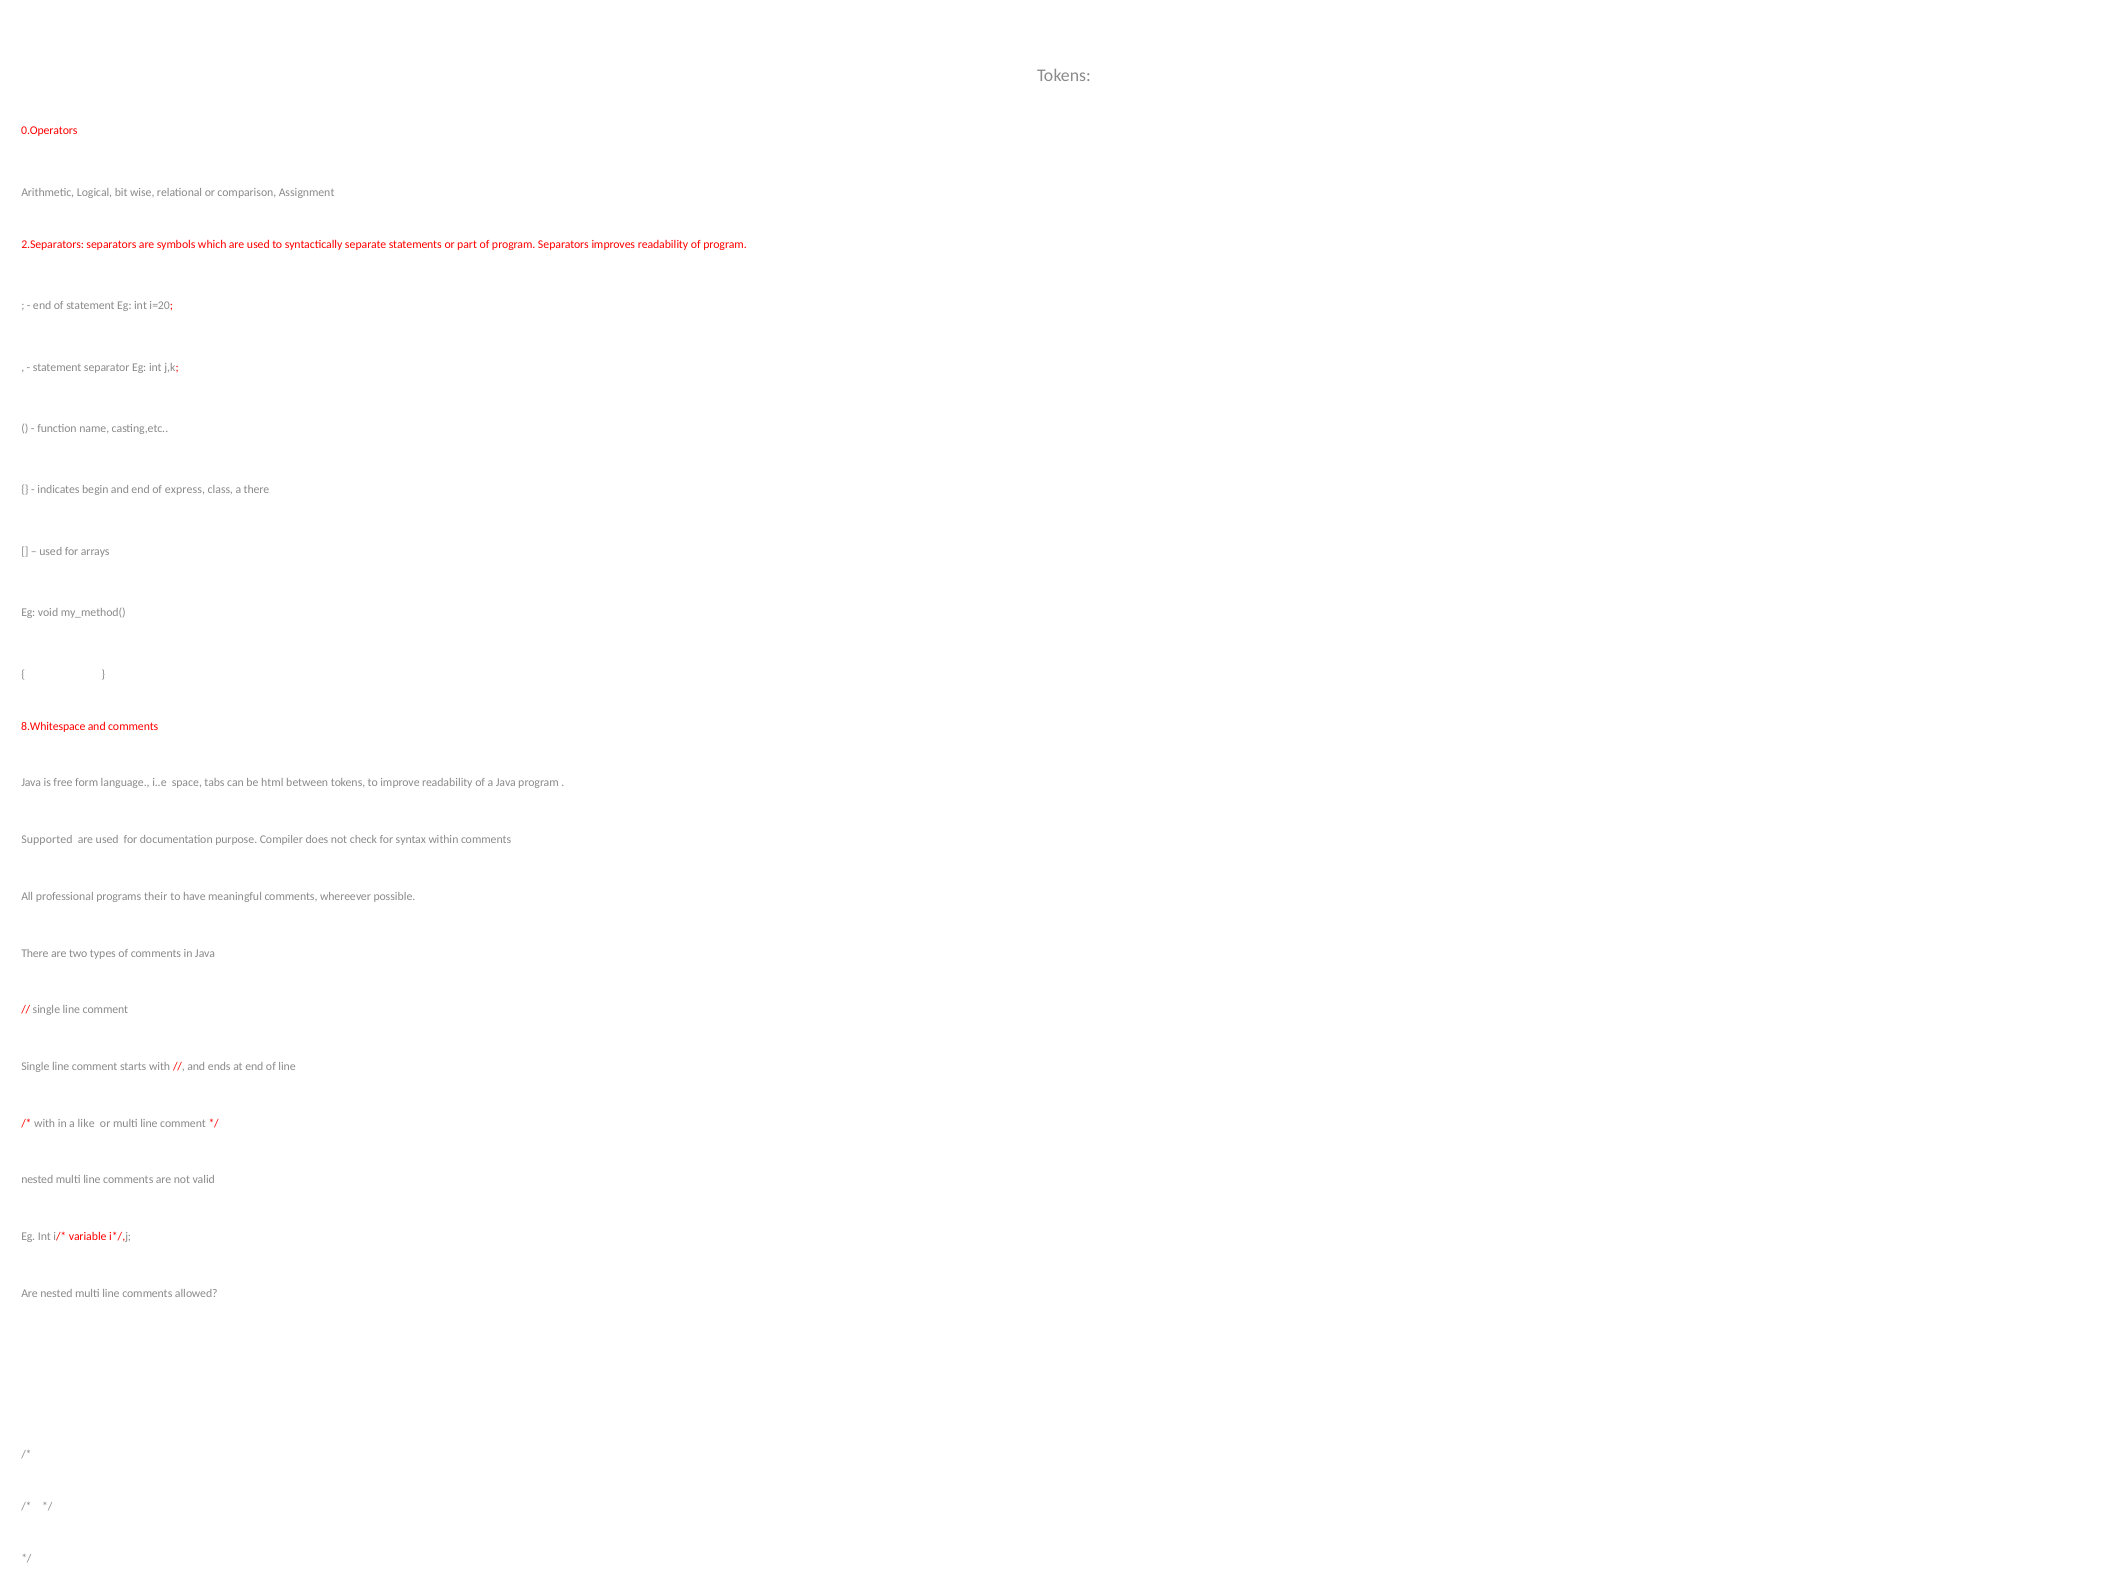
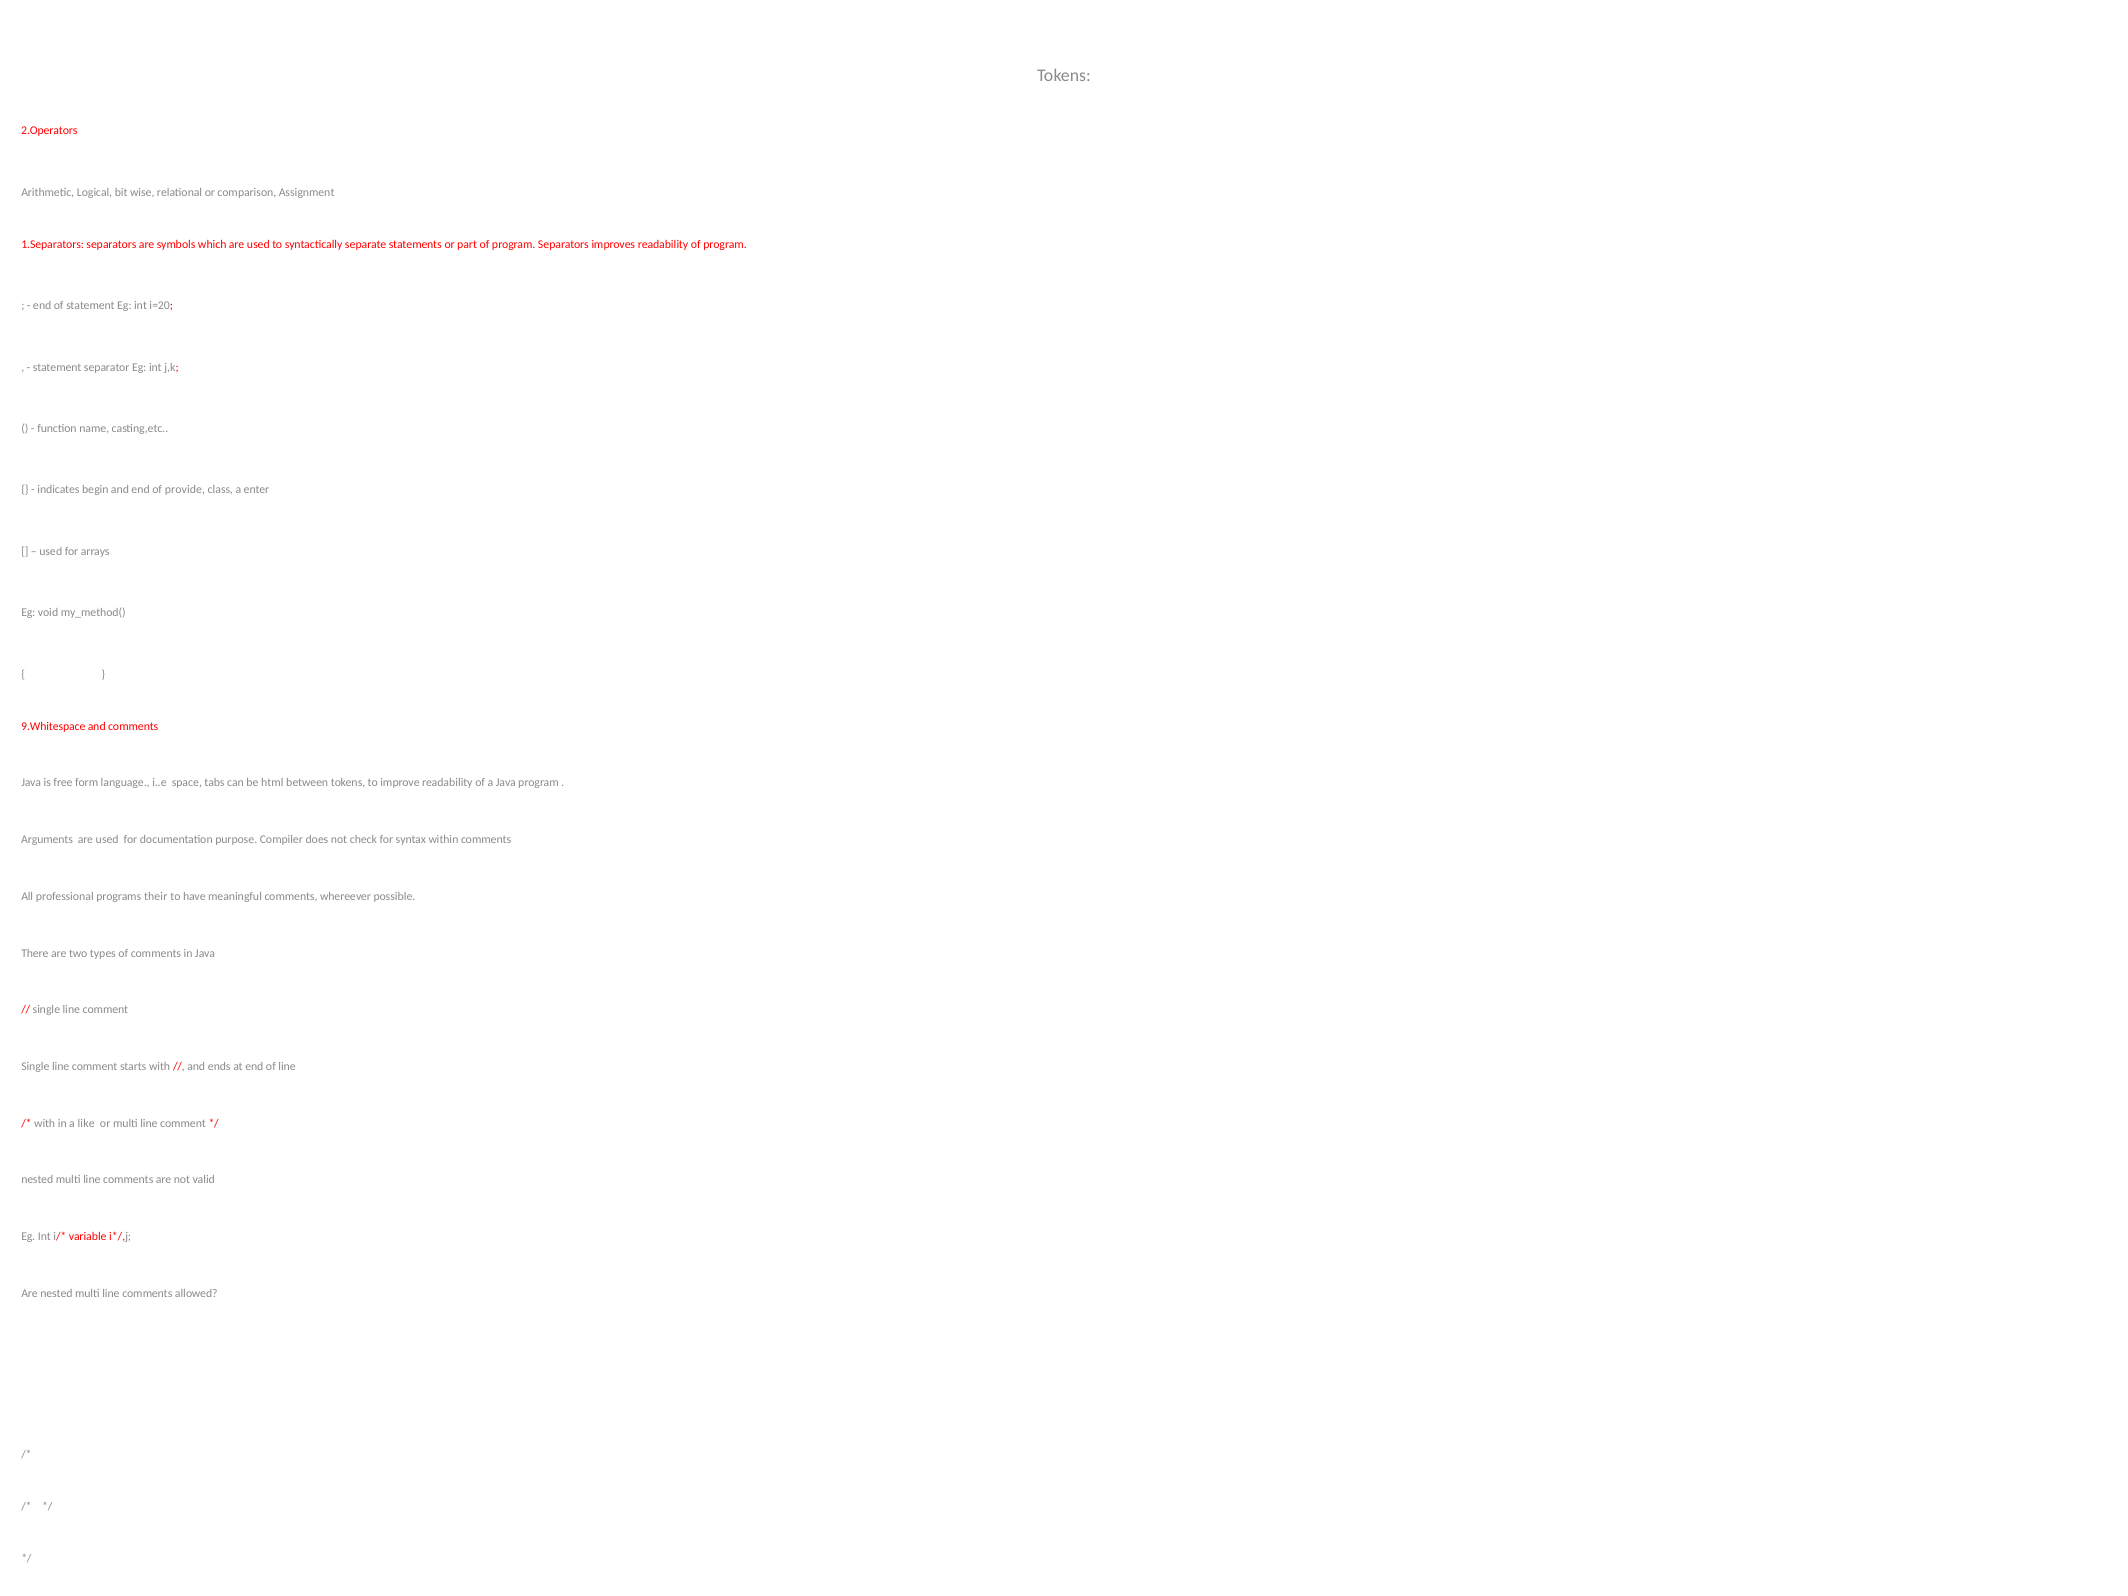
0.Operators: 0.Operators -> 2.Operators
2.Separators: 2.Separators -> 1.Separators
express: express -> provide
a there: there -> enter
8.Whitespace: 8.Whitespace -> 9.Whitespace
Supported: Supported -> Arguments
